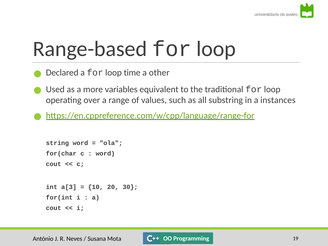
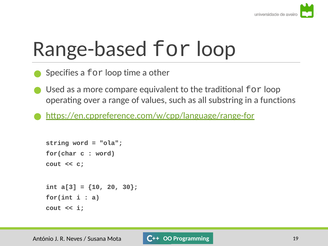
Declared: Declared -> Specifies
variables: variables -> compare
instances: instances -> functions
